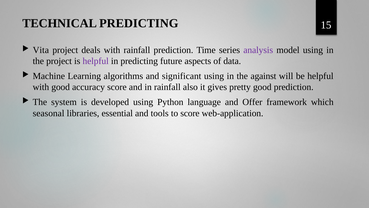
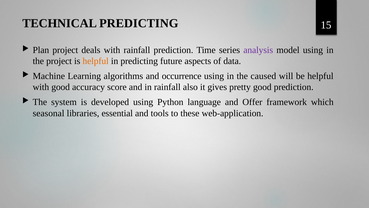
Vita: Vita -> Plan
helpful at (96, 61) colour: purple -> orange
significant: significant -> occurrence
against: against -> caused
to score: score -> these
